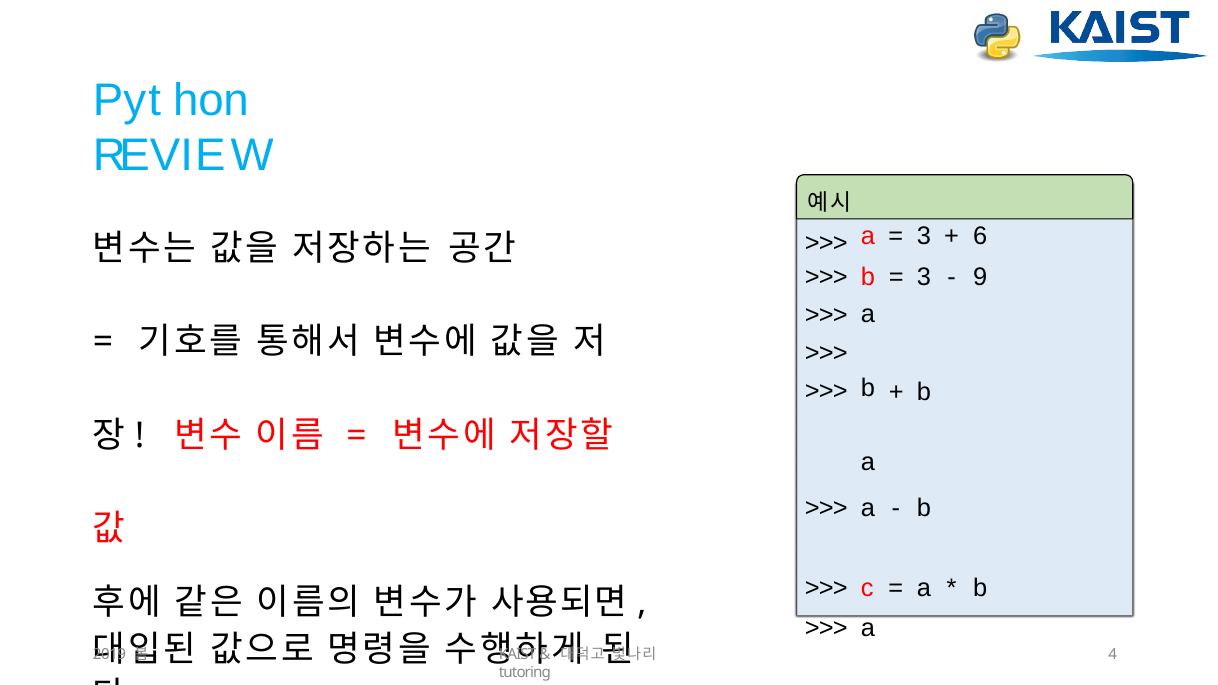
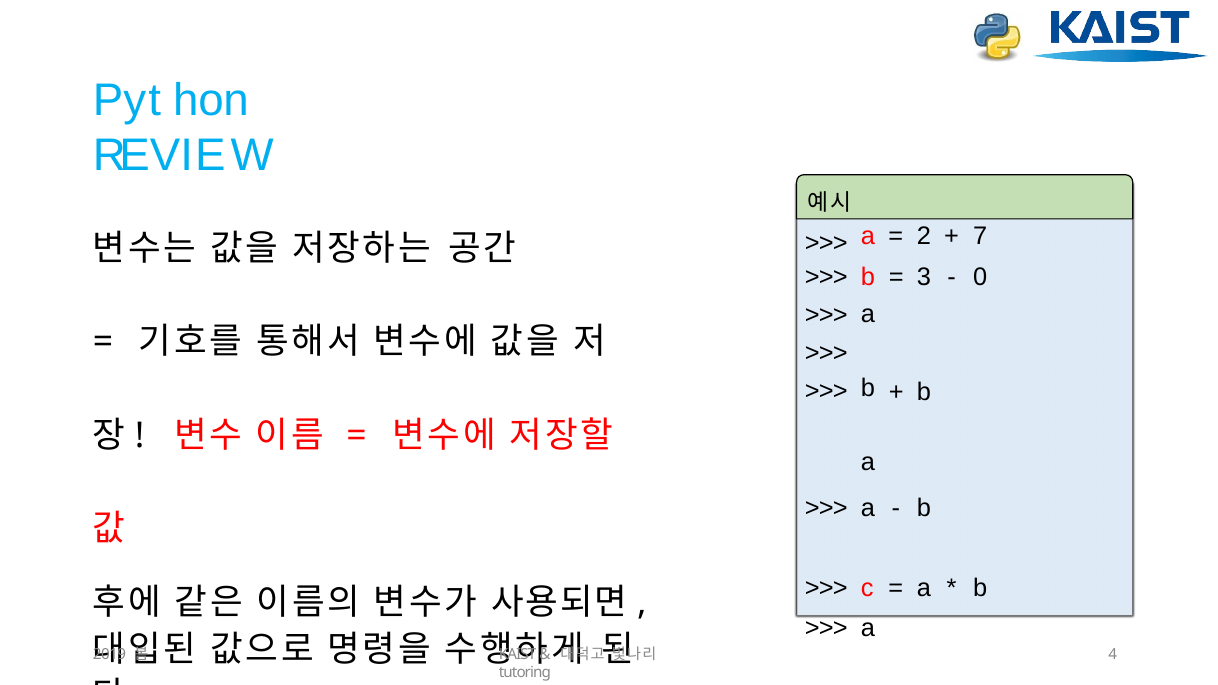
3 at (924, 236): 3 -> 2
6: 6 -> 7
9: 9 -> 0
